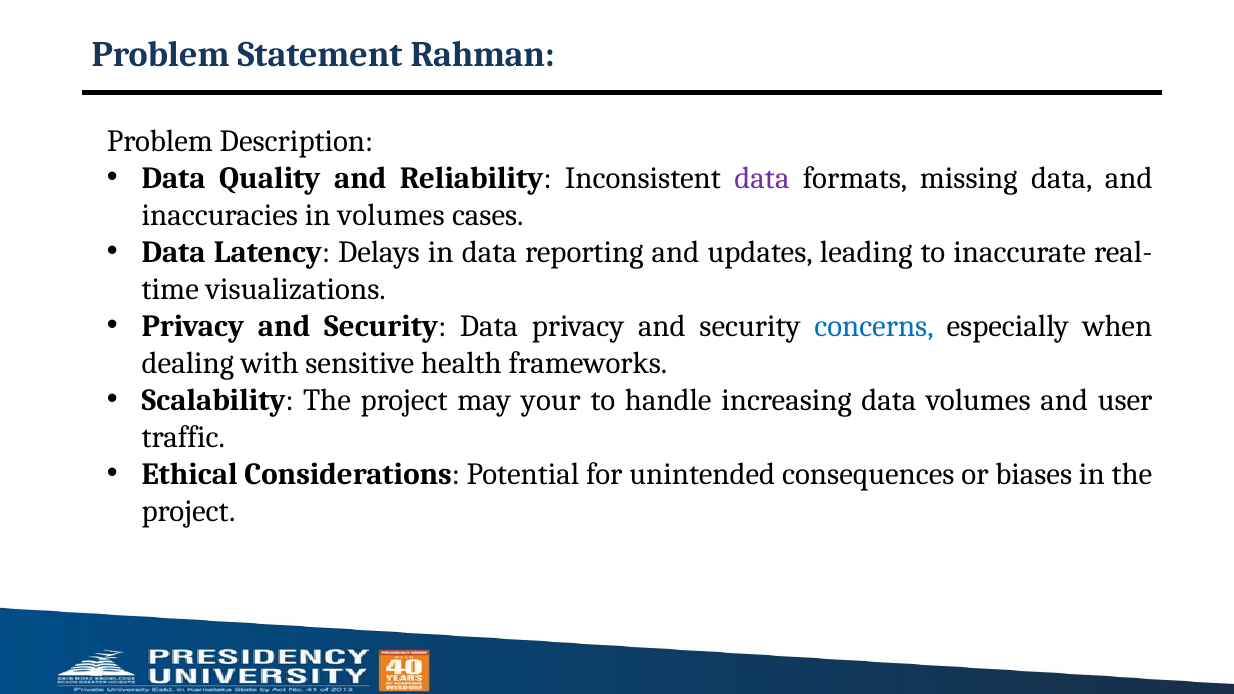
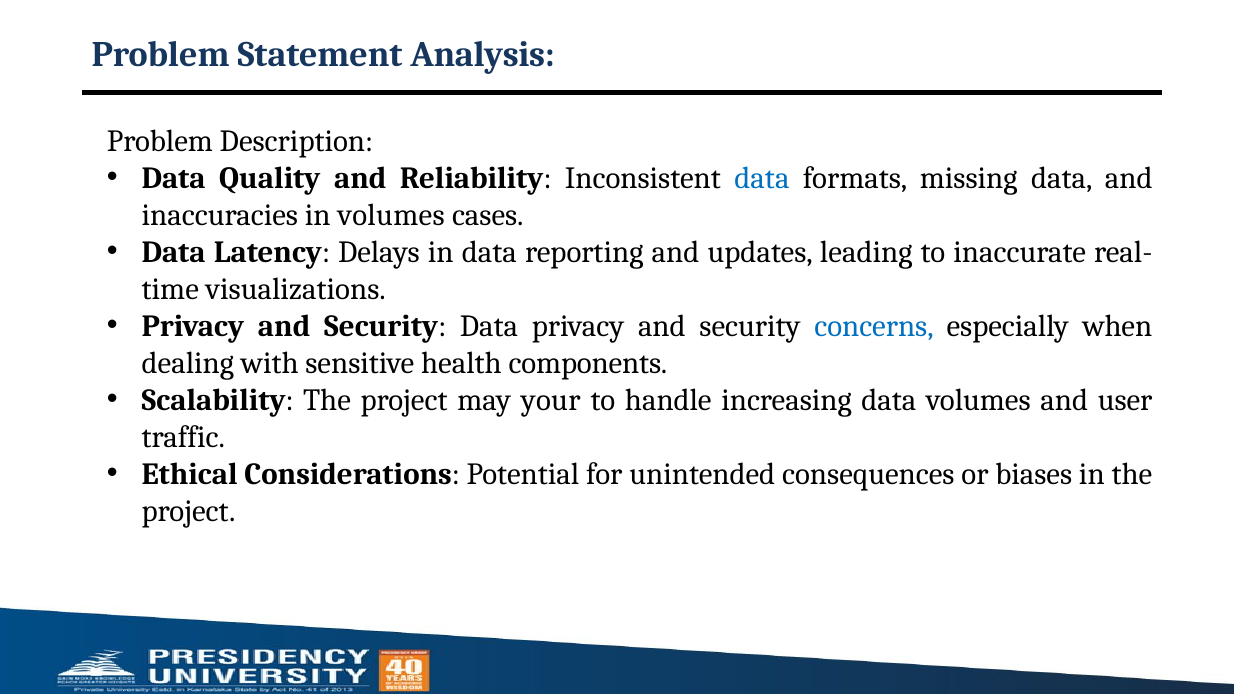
Rahman: Rahman -> Analysis
data at (762, 178) colour: purple -> blue
frameworks: frameworks -> components
